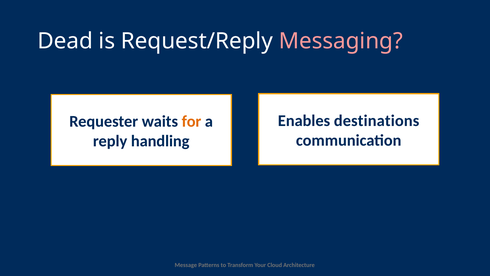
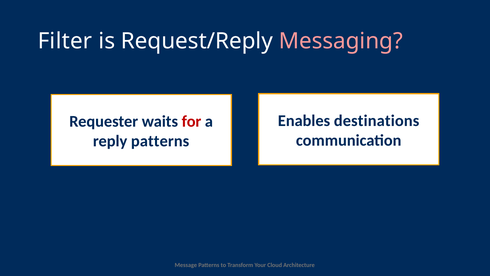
Dead: Dead -> Filter
for colour: orange -> red
reply handling: handling -> patterns
